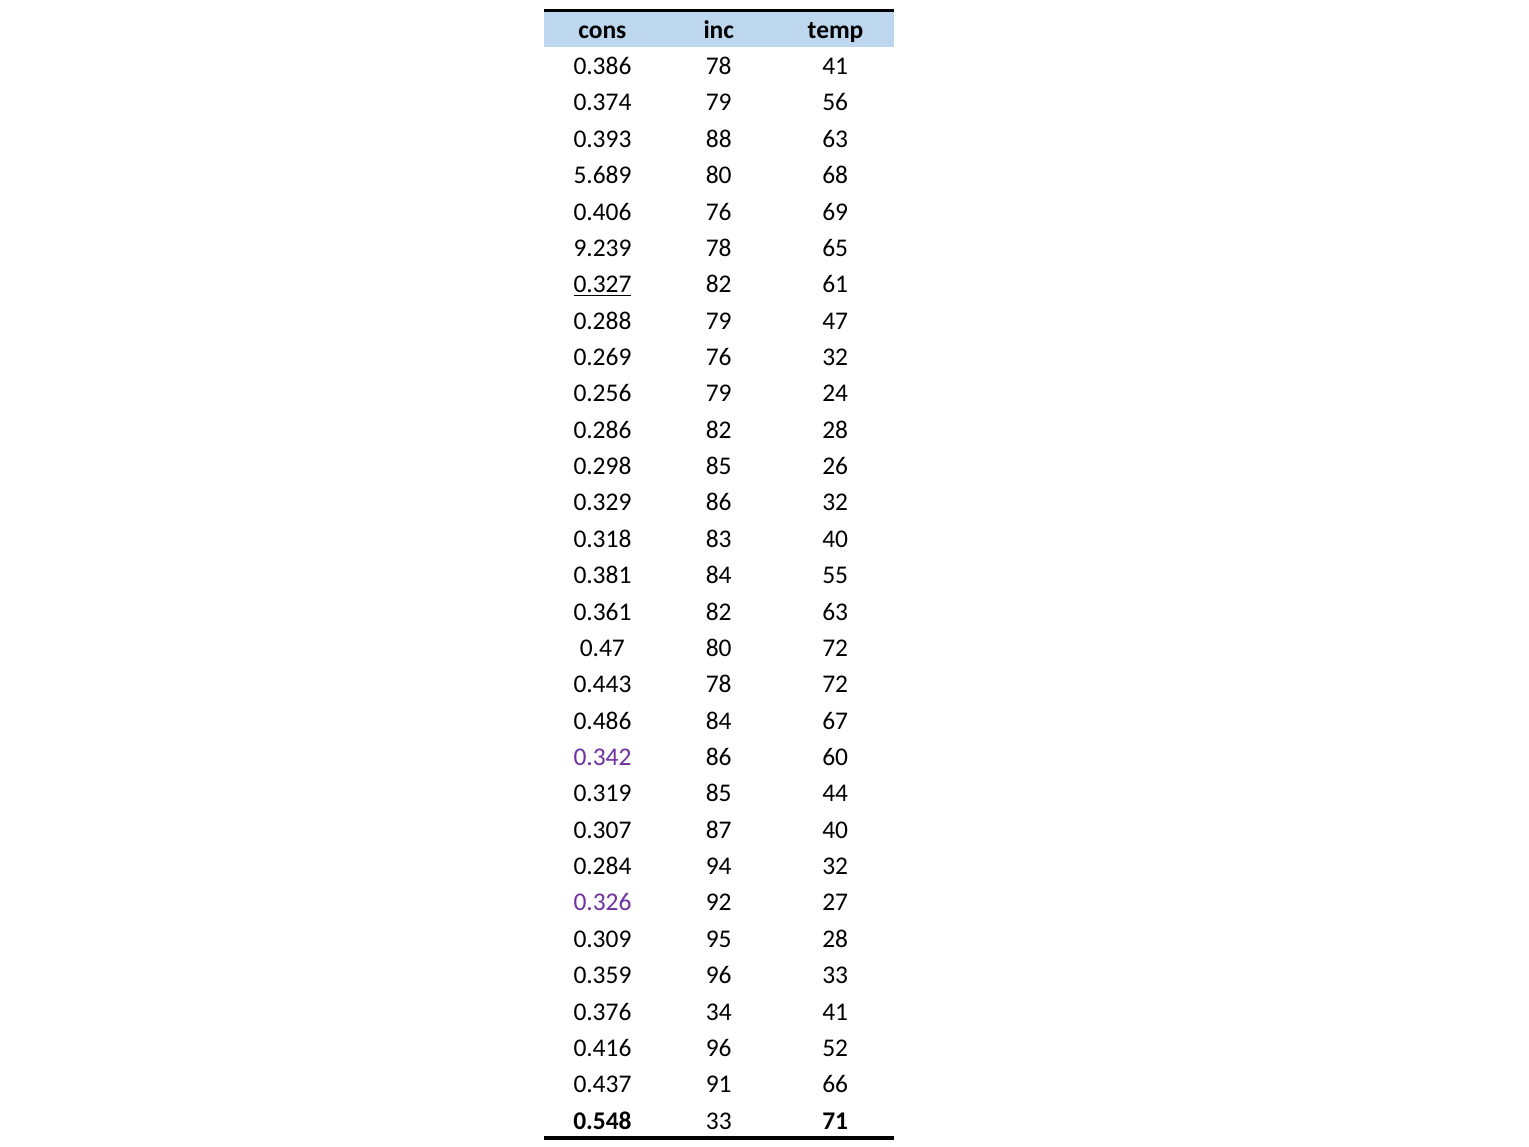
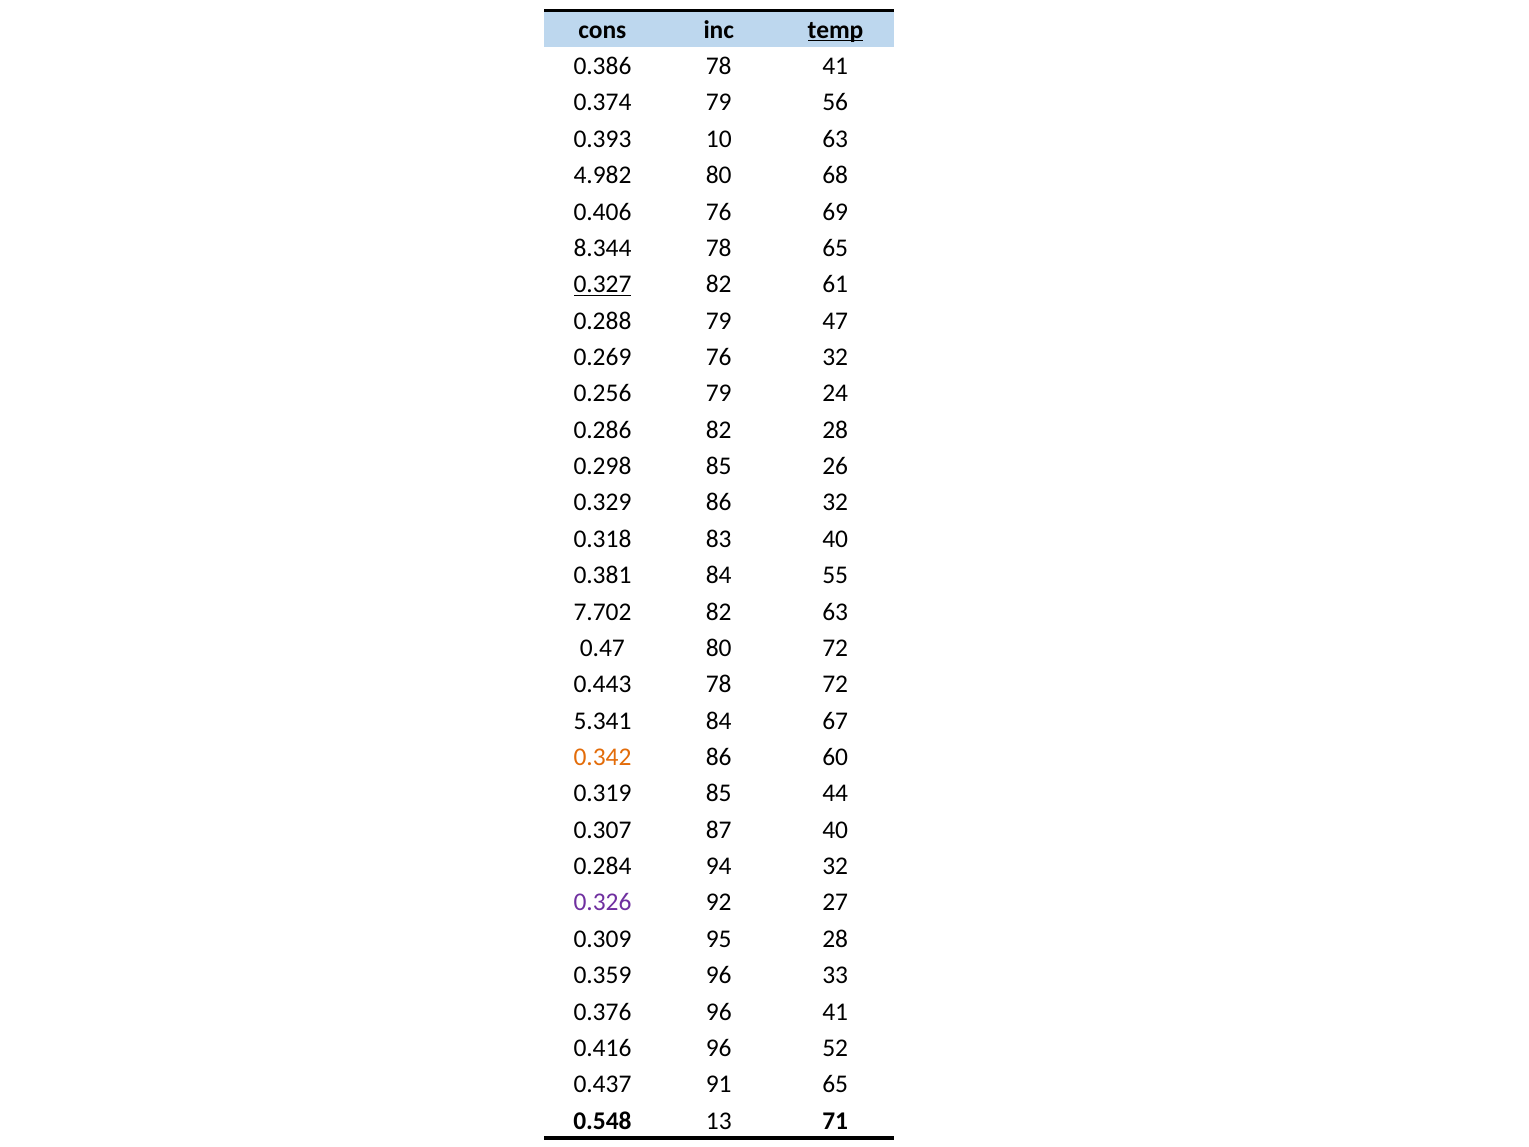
temp underline: none -> present
88: 88 -> 10
5.689: 5.689 -> 4.982
9.239: 9.239 -> 8.344
0.361: 0.361 -> 7.702
0.486: 0.486 -> 5.341
0.342 colour: purple -> orange
0.376 34: 34 -> 96
91 66: 66 -> 65
0.548 33: 33 -> 13
